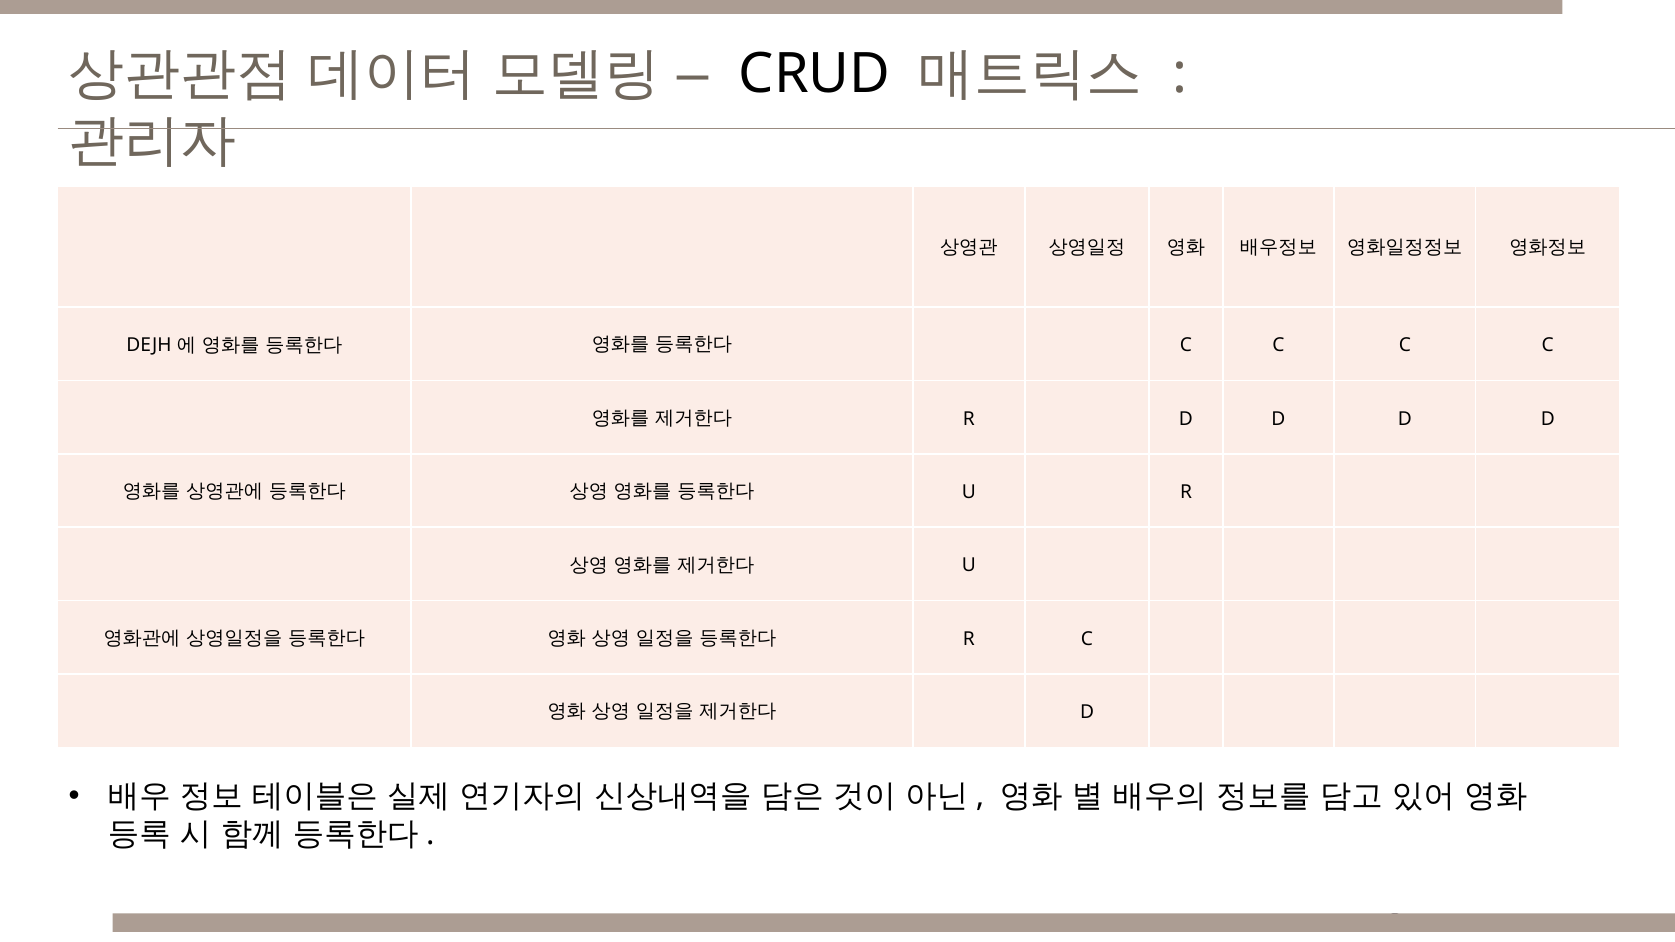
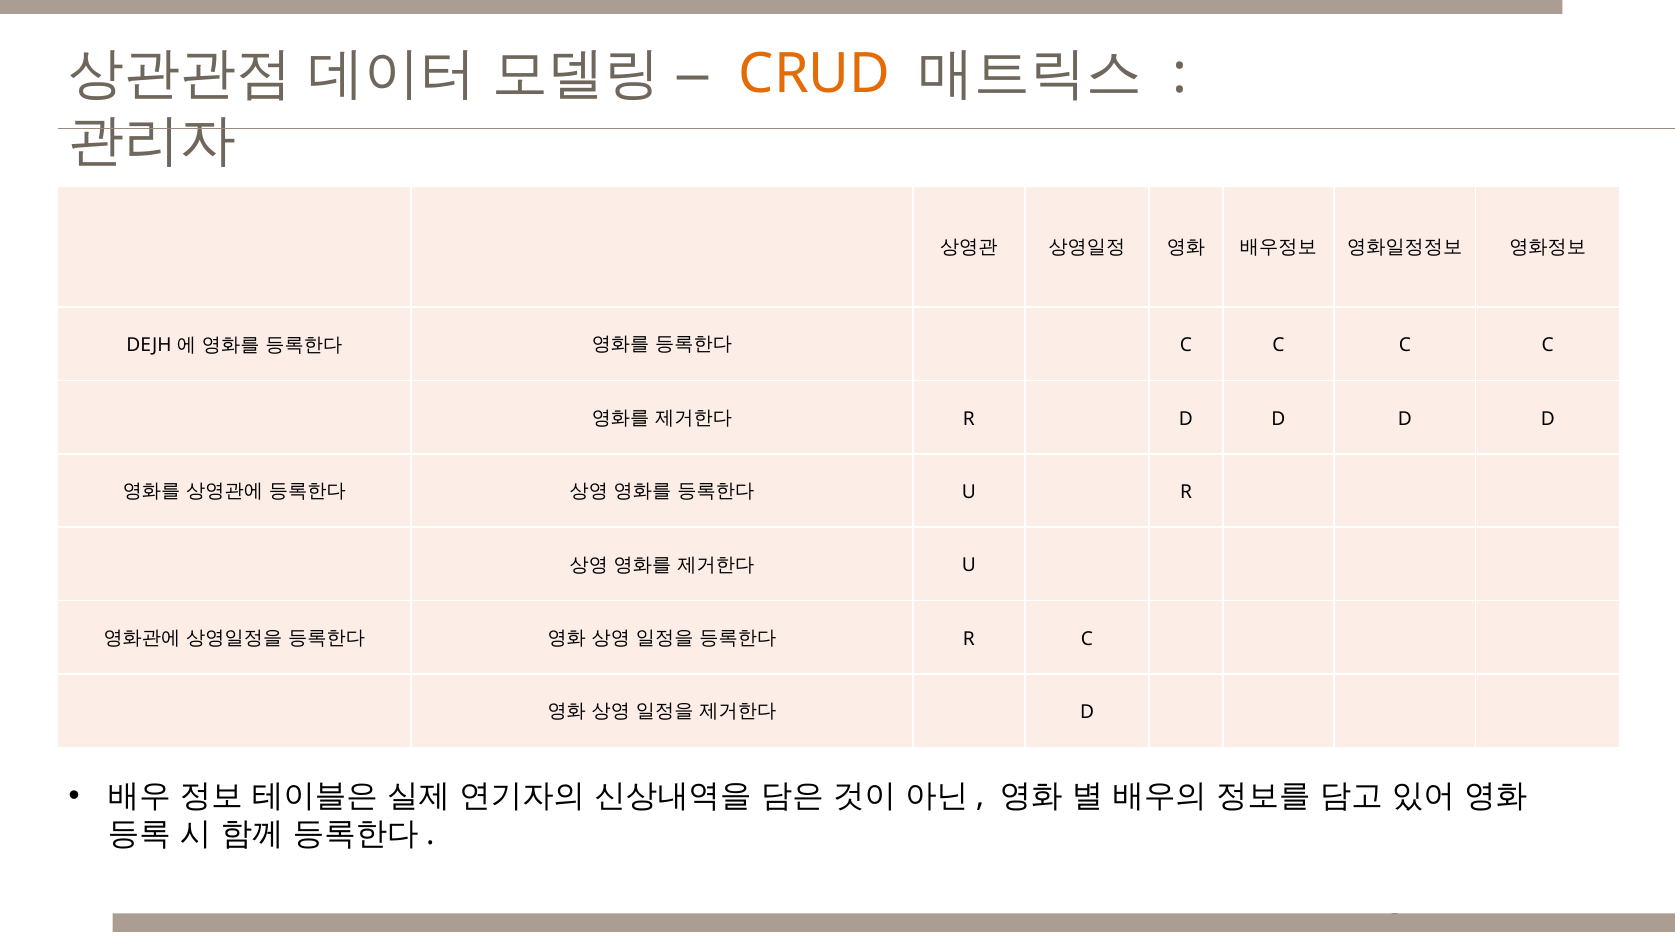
CRUD colour: black -> orange
